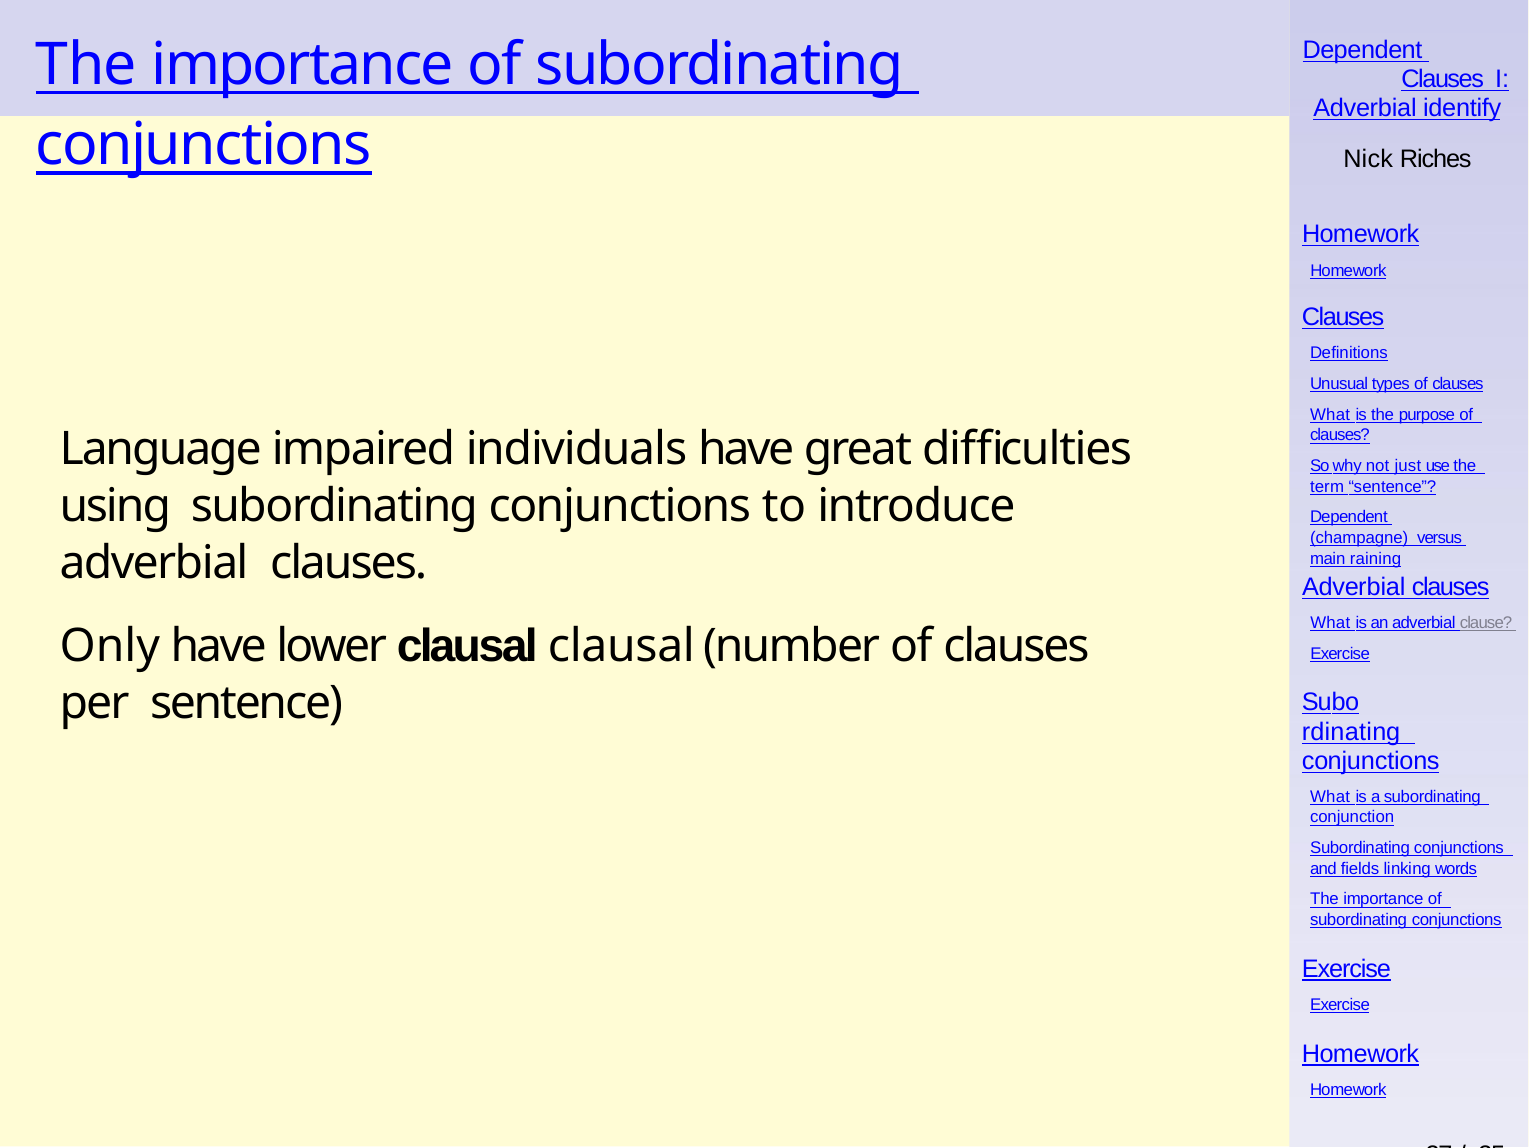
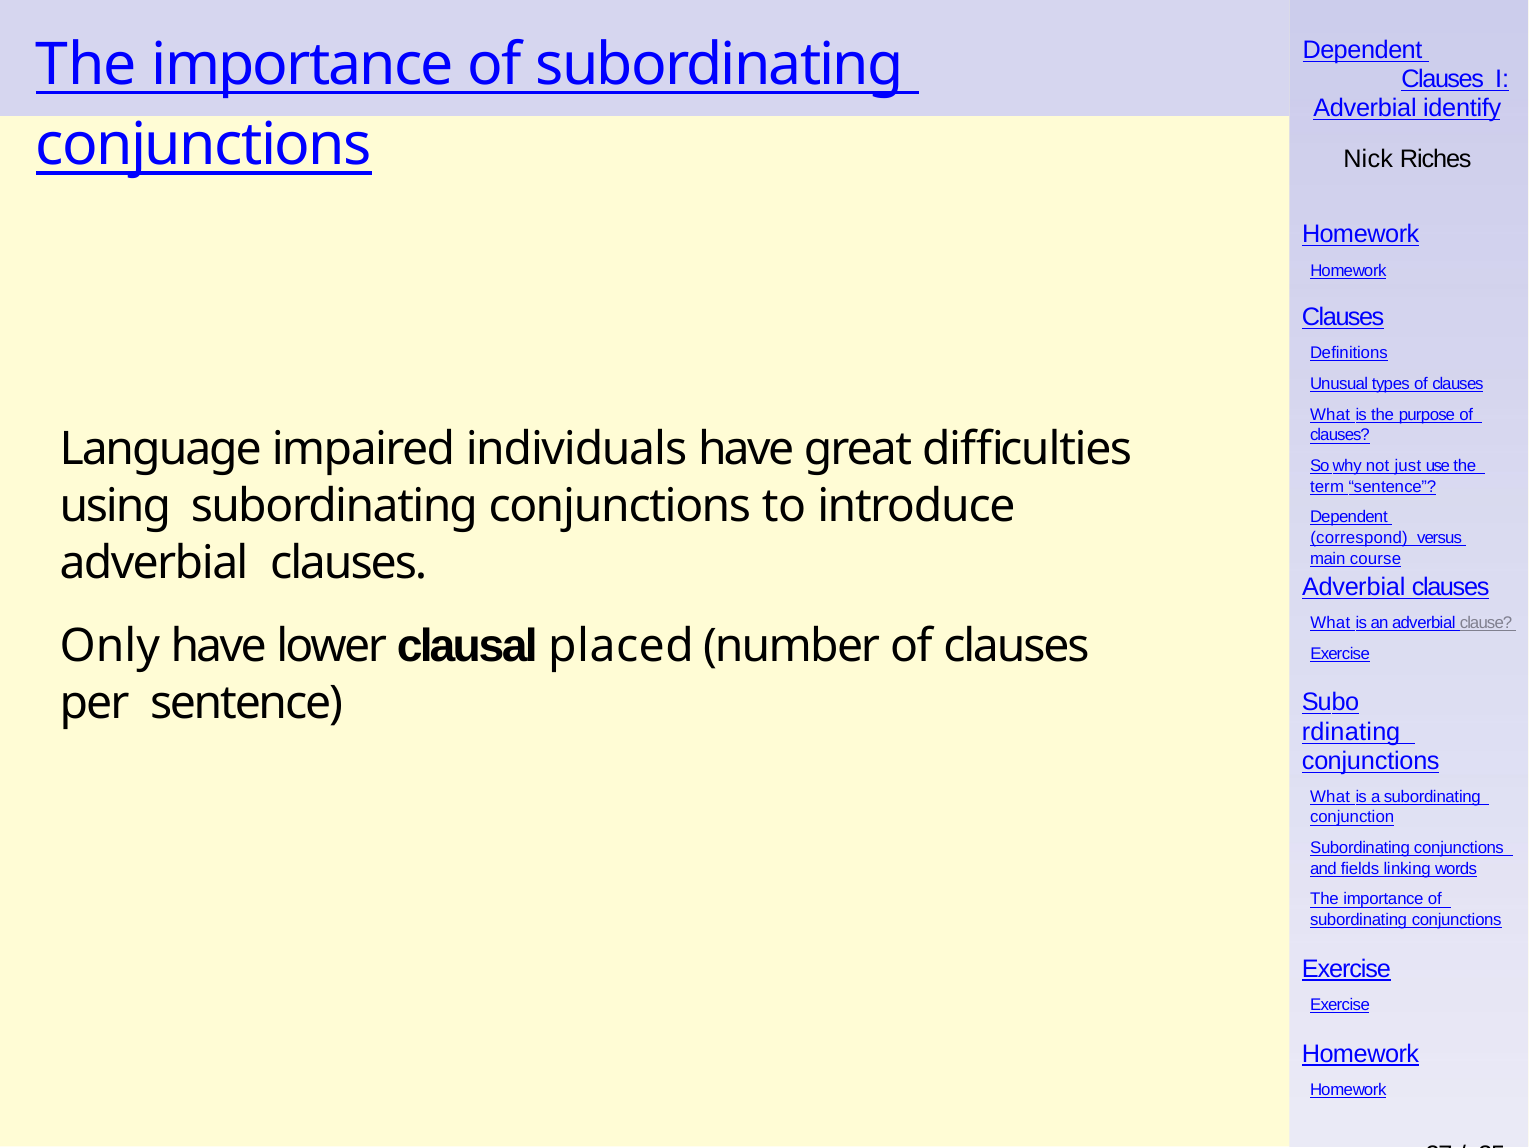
champagne: champagne -> correspond
raining: raining -> course
clausal clausal: clausal -> placed
